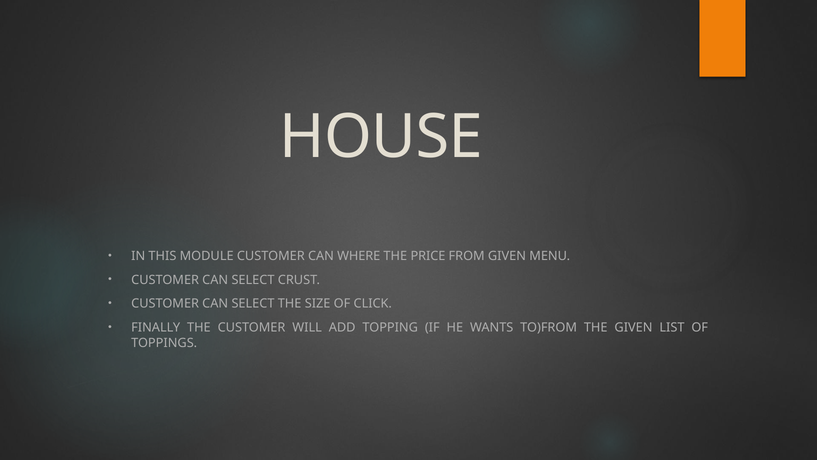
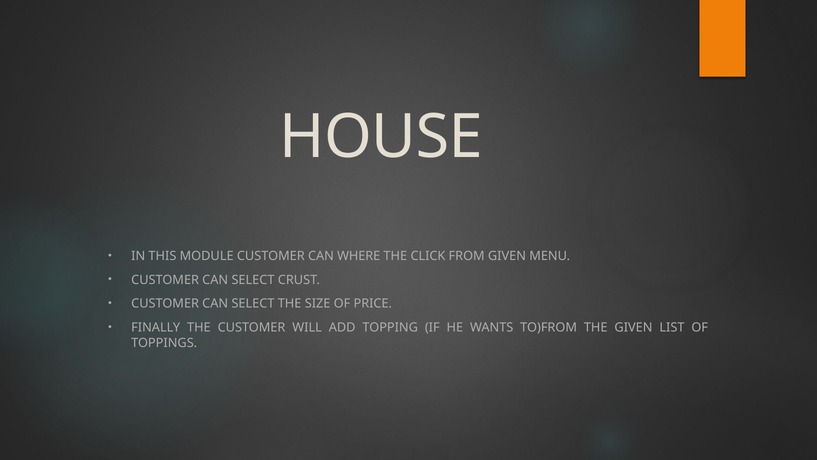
PRICE: PRICE -> CLICK
CLICK: CLICK -> PRICE
